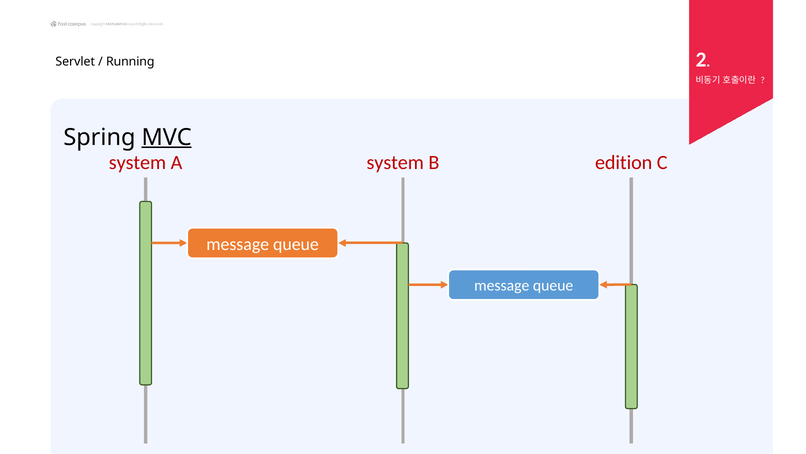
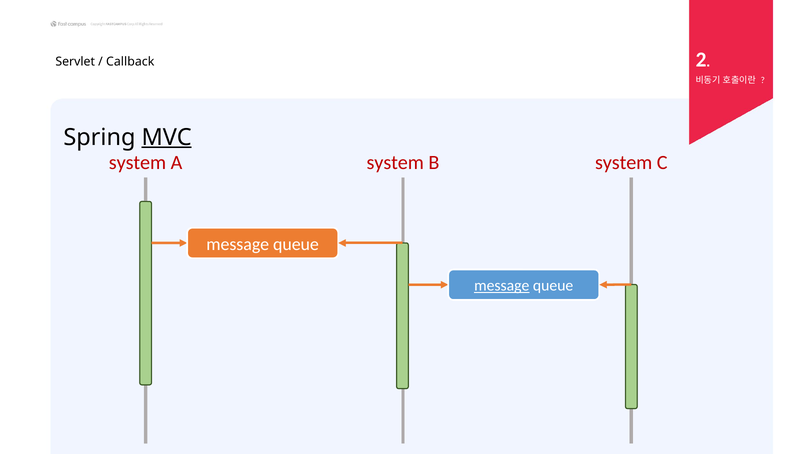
Running: Running -> Callback
B edition: edition -> system
message at (502, 285) underline: none -> present
